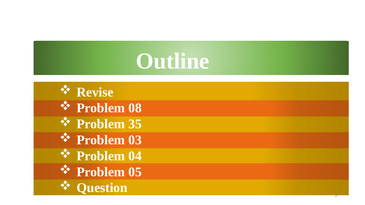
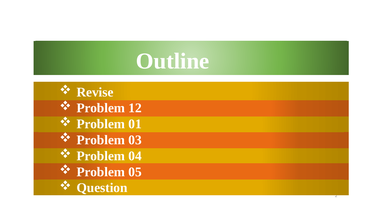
08: 08 -> 12
35: 35 -> 01
